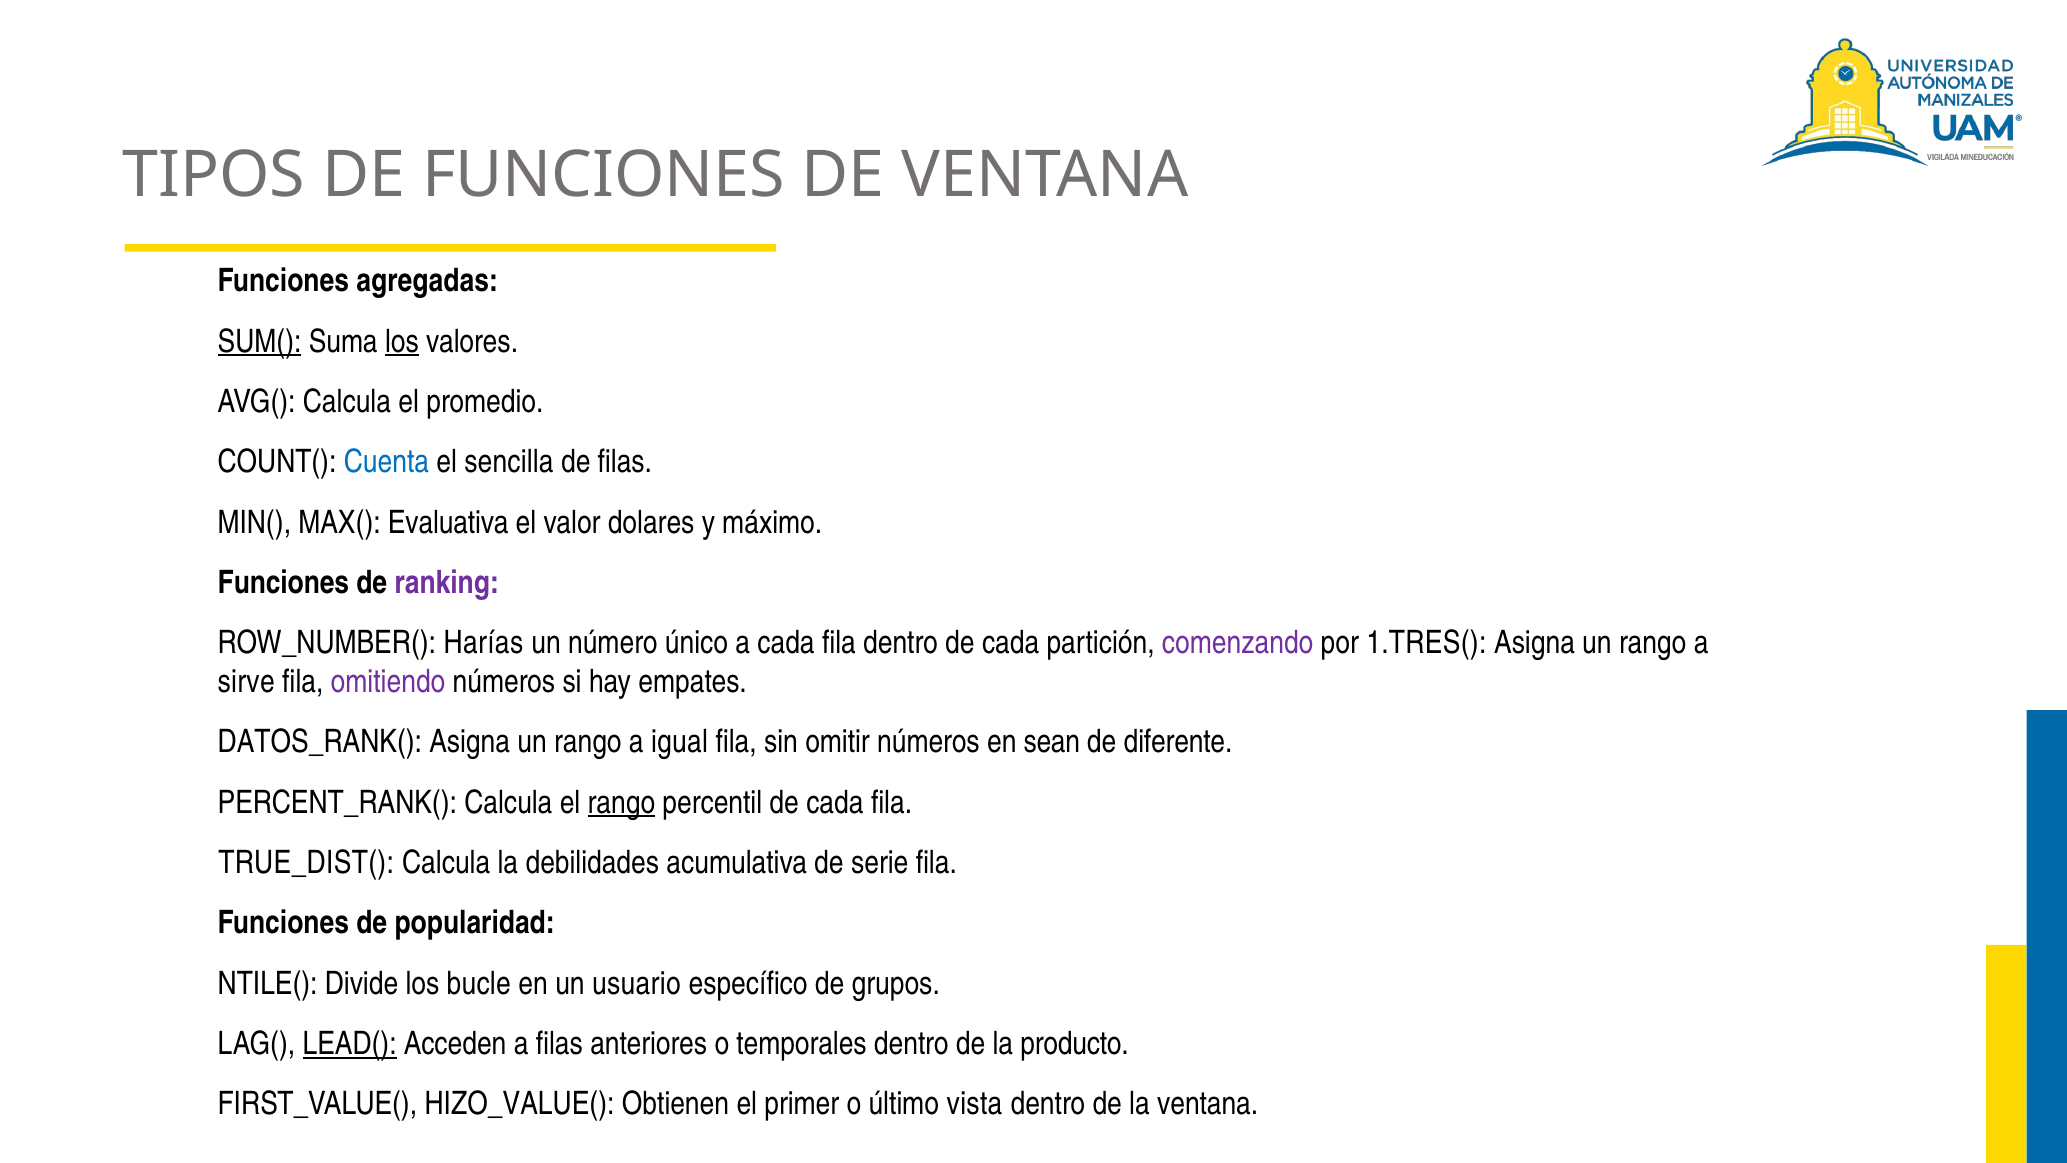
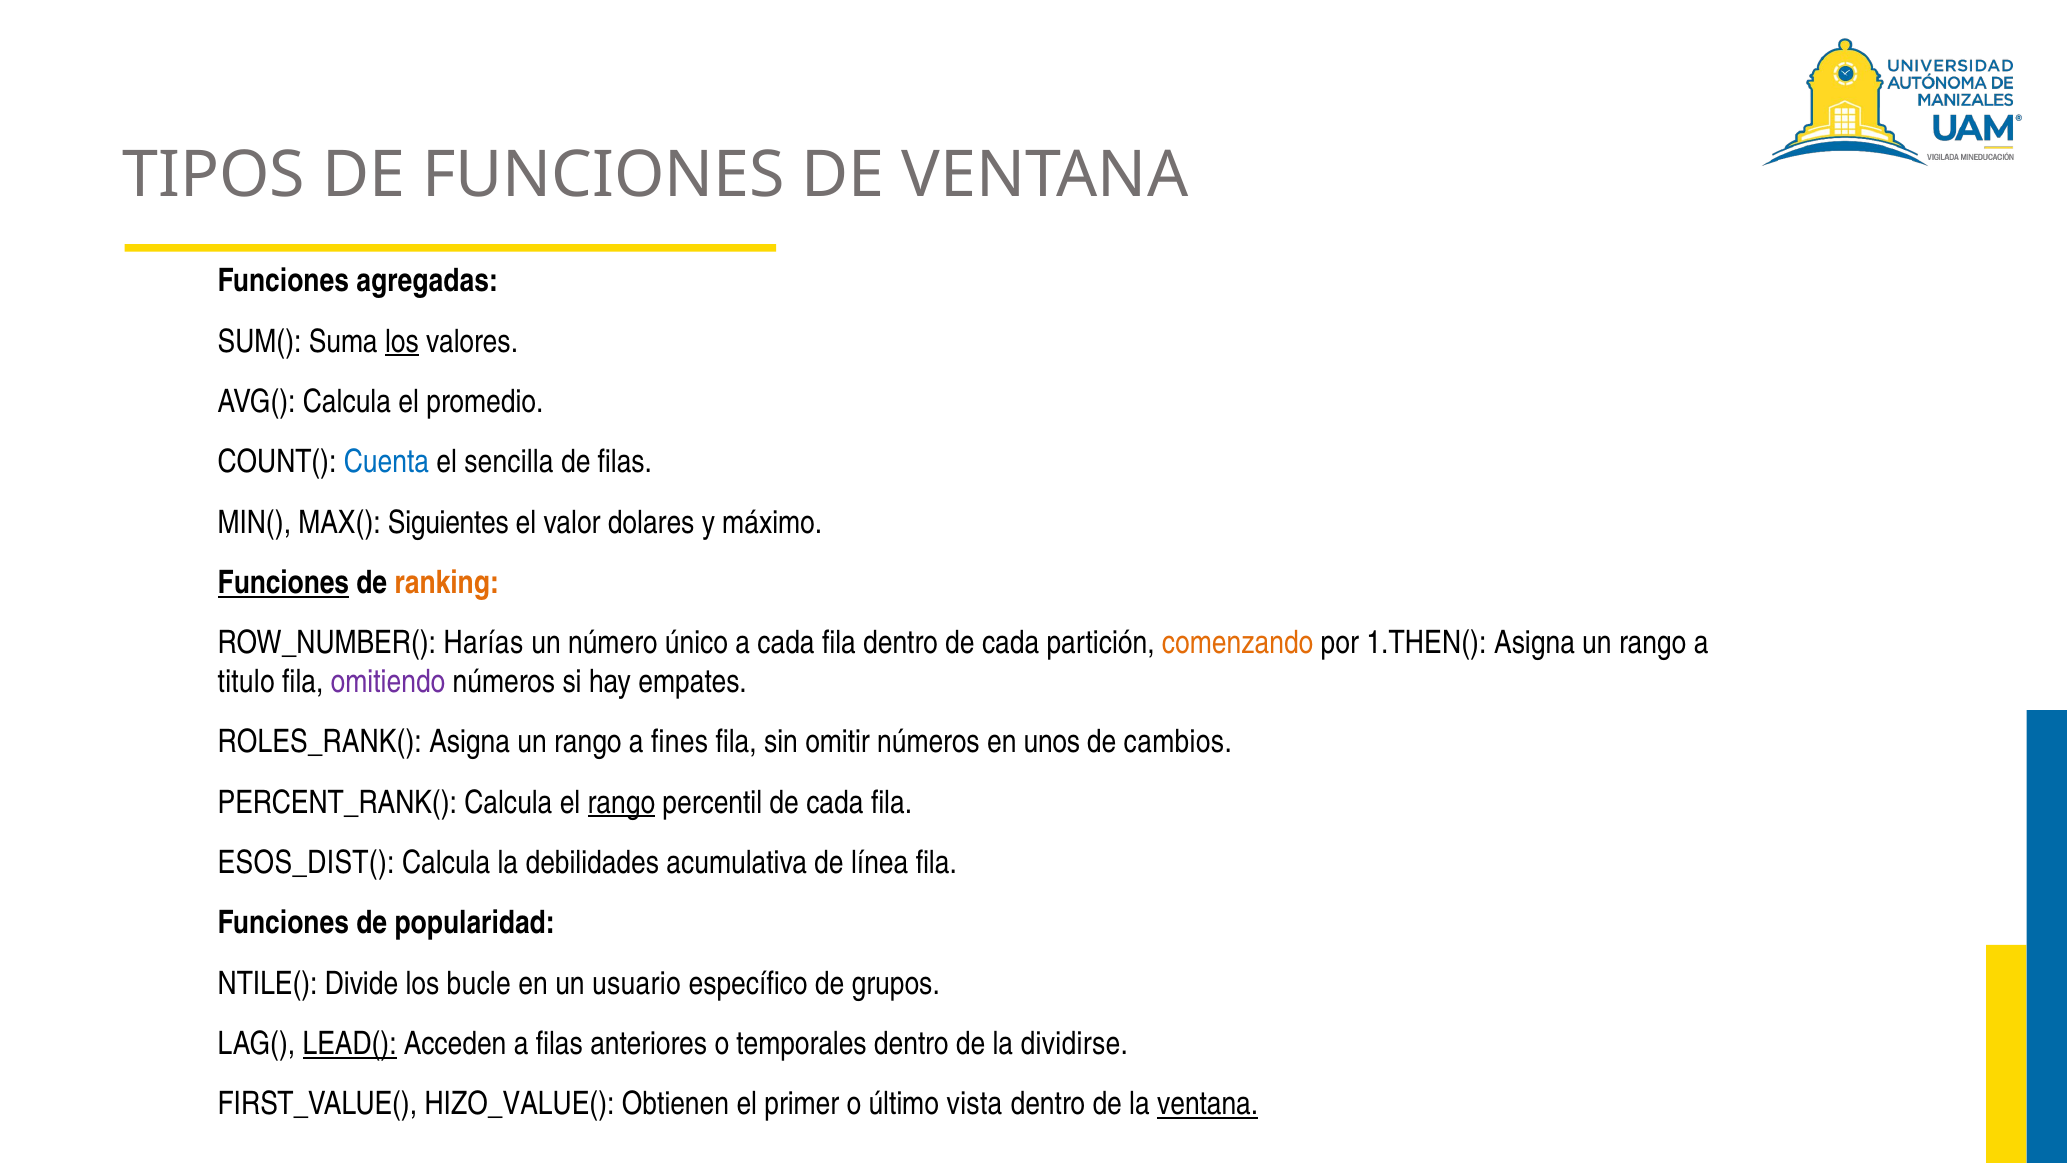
SUM( underline: present -> none
Evaluativa: Evaluativa -> Siguientes
Funciones at (283, 583) underline: none -> present
ranking colour: purple -> orange
comenzando colour: purple -> orange
1.TRES(: 1.TRES( -> 1.THEN(
sirve: sirve -> titulo
DATOS_RANK(: DATOS_RANK( -> ROLES_RANK(
igual: igual -> fines
sean: sean -> unos
diferente: diferente -> cambios
TRUE_DIST(: TRUE_DIST( -> ESOS_DIST(
serie: serie -> línea
producto: producto -> dividirse
ventana at (1208, 1104) underline: none -> present
